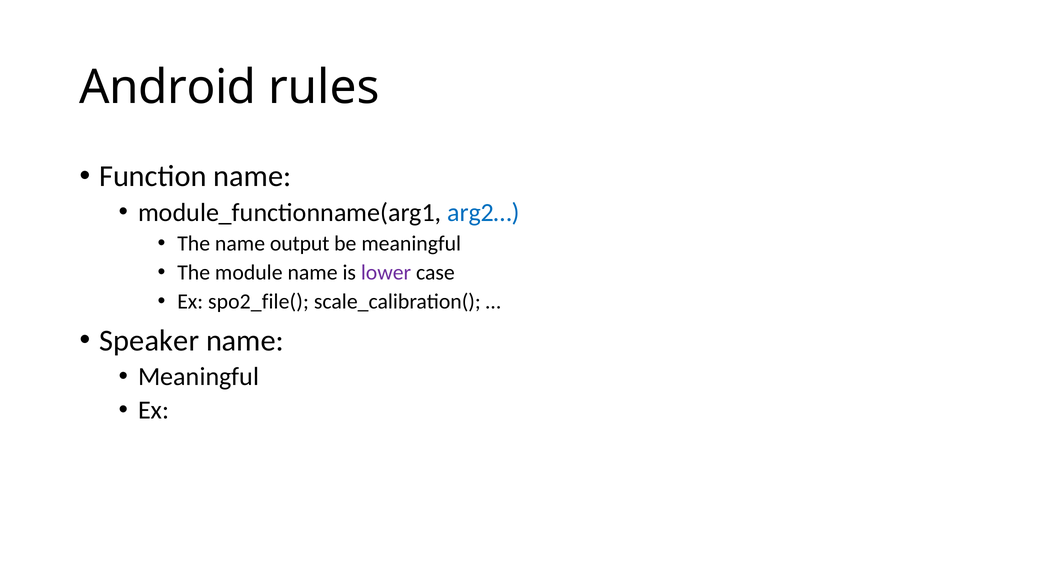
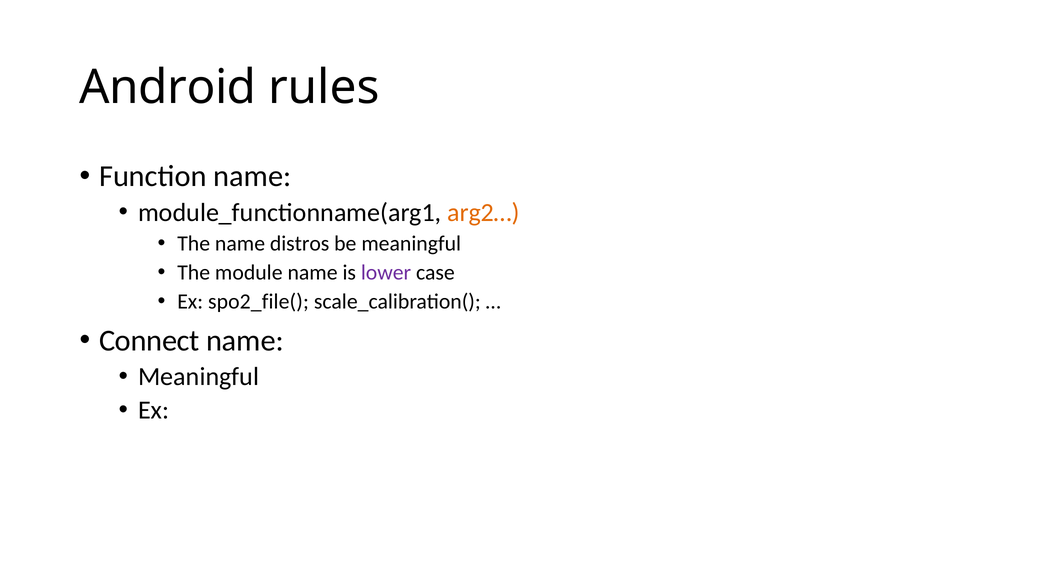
arg2… colour: blue -> orange
output: output -> distros
Speaker: Speaker -> Connect
